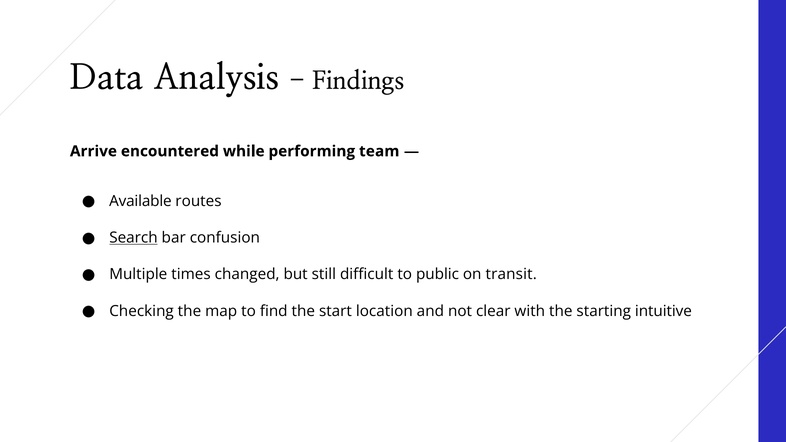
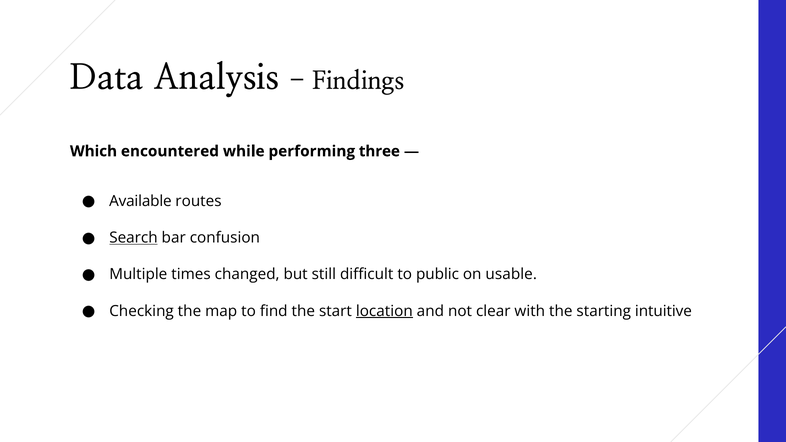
Arrive: Arrive -> Which
team: team -> three
transit: transit -> usable
location underline: none -> present
